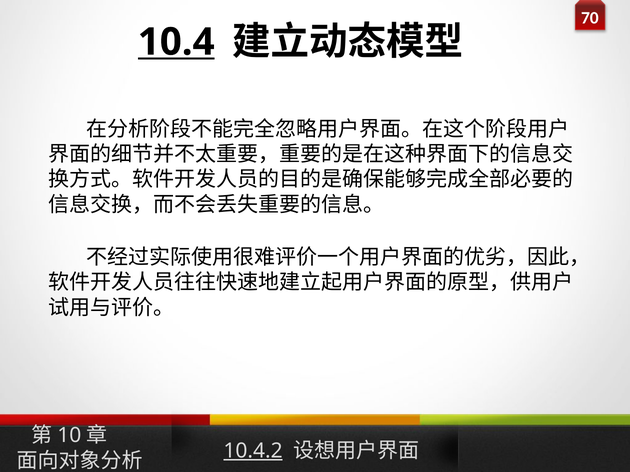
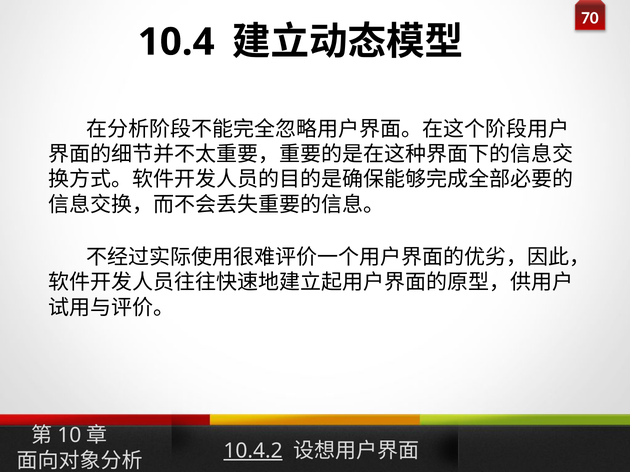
10.4 underline: present -> none
